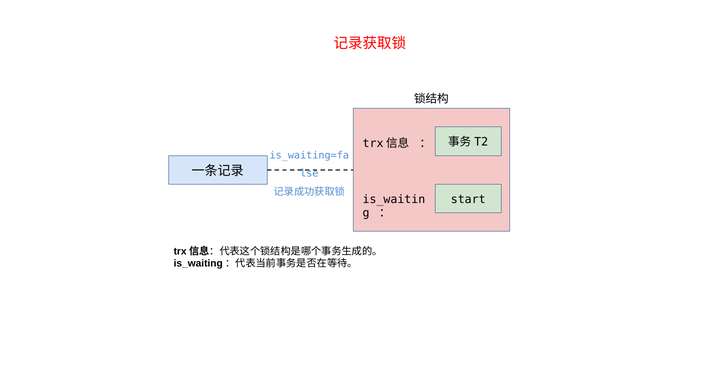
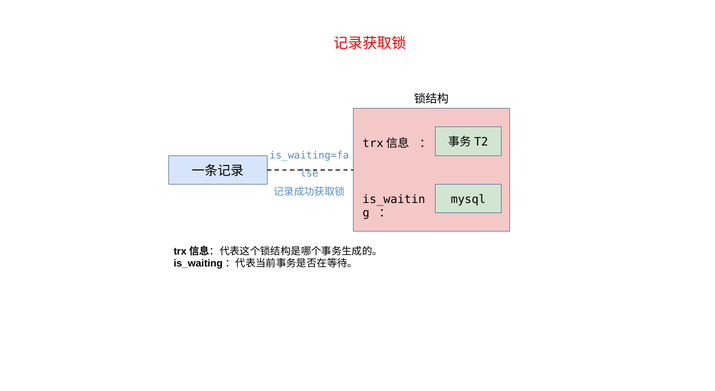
start: start -> mysql
